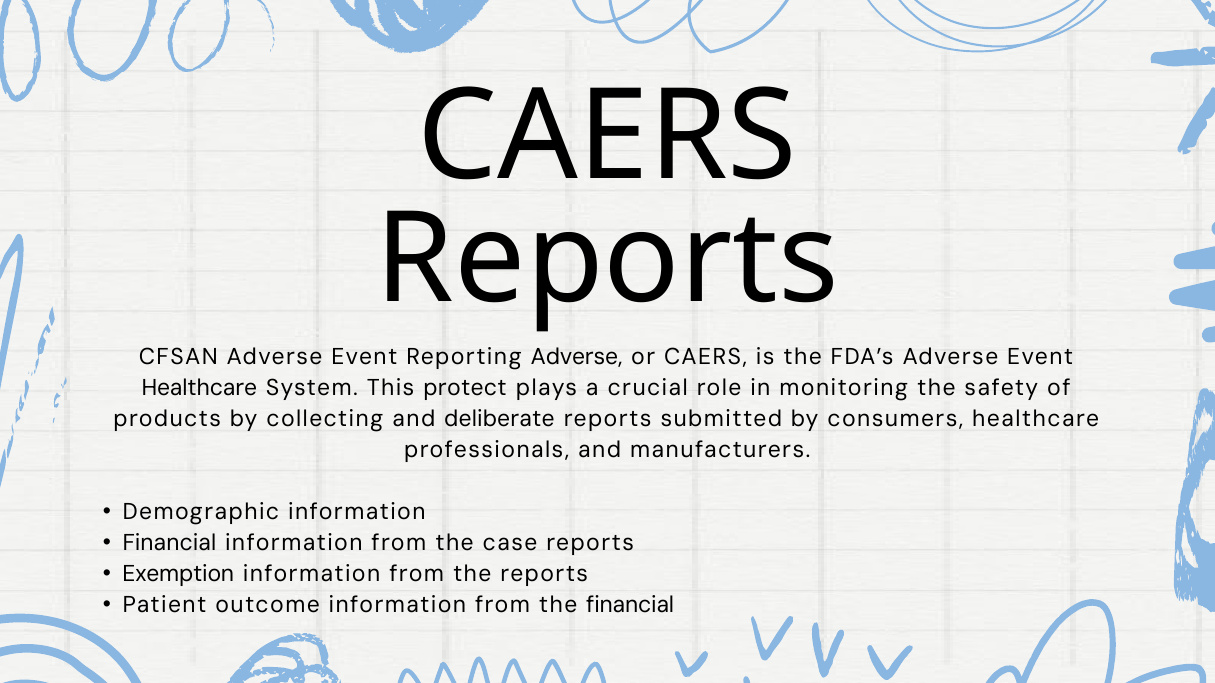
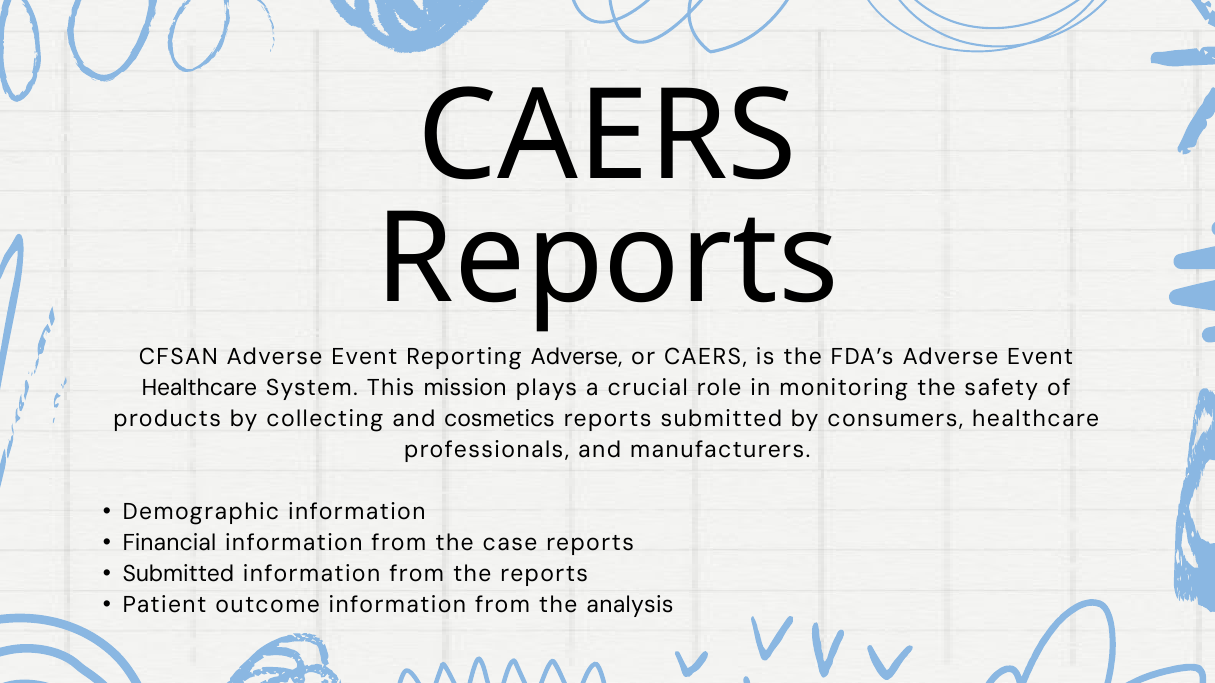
protect: protect -> mission
deliberate: deliberate -> cosmetics
Exemption at (178, 574): Exemption -> Submitted
the financial: financial -> analysis
